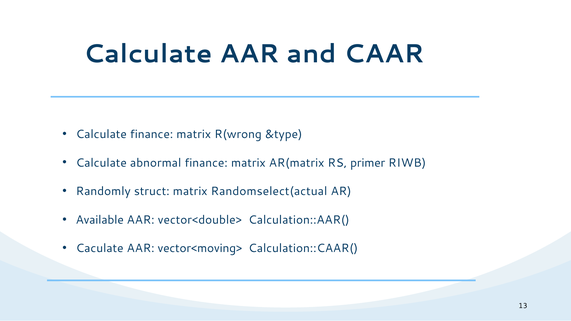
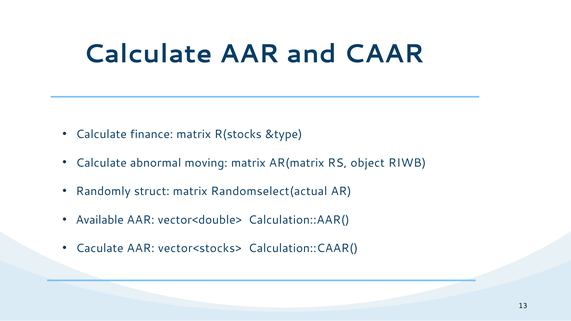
R(wrong: R(wrong -> R(stocks
abnormal finance: finance -> moving
primer: primer -> object
vector<moving>: vector<moving> -> vector<stocks>
